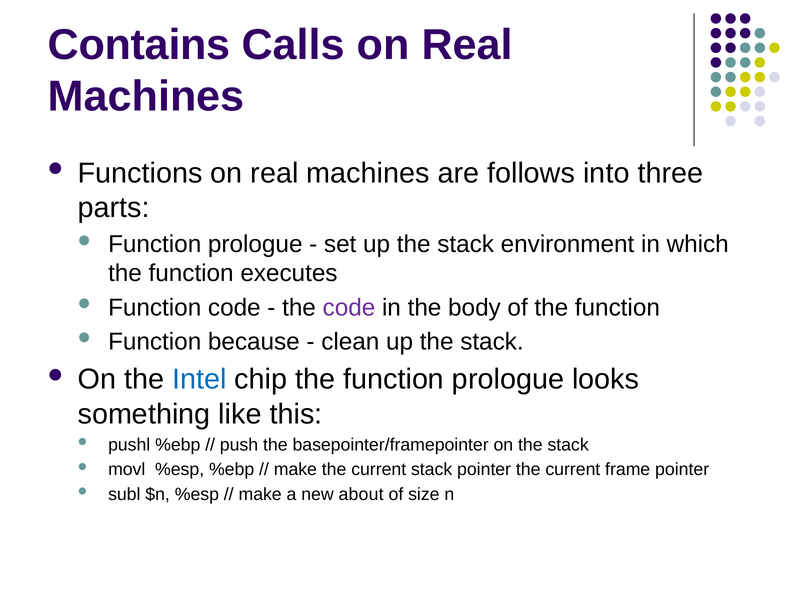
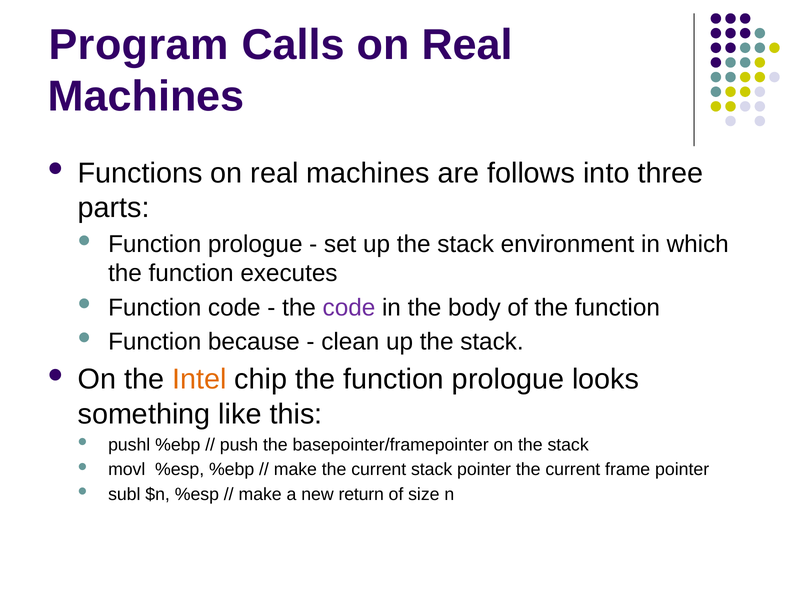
Contains: Contains -> Program
Intel colour: blue -> orange
about: about -> return
